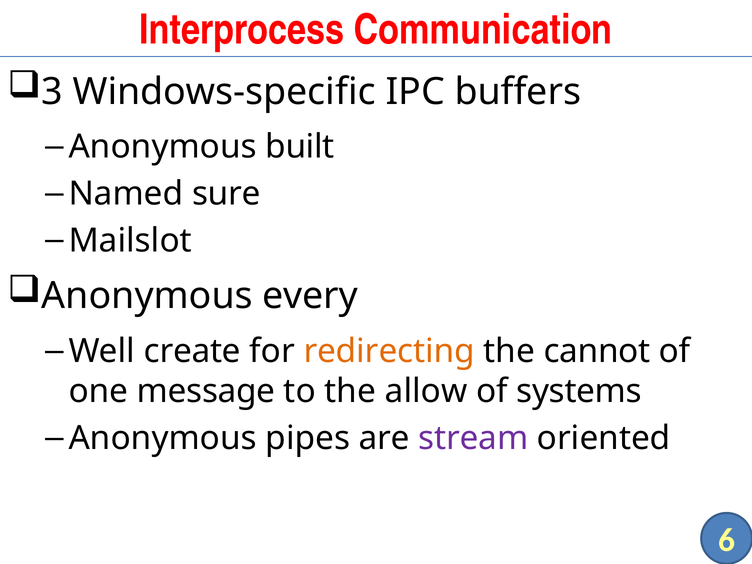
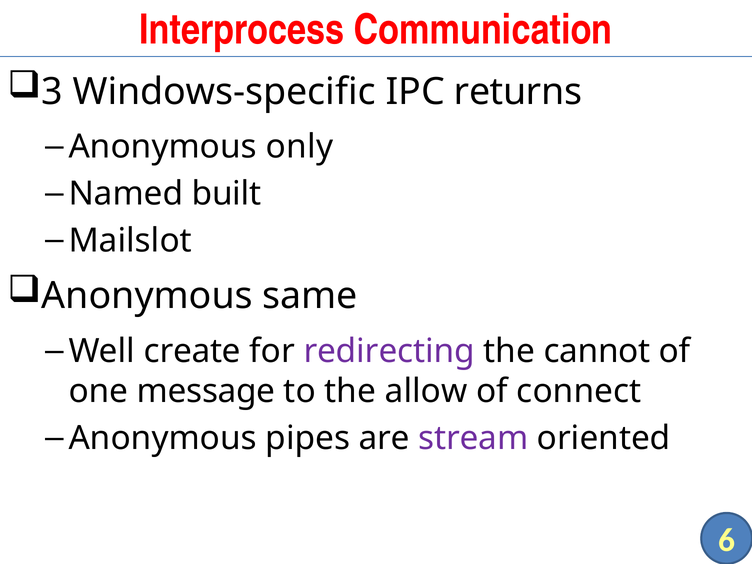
buffers: buffers -> returns
built: built -> only
sure: sure -> built
every: every -> same
redirecting colour: orange -> purple
systems: systems -> connect
